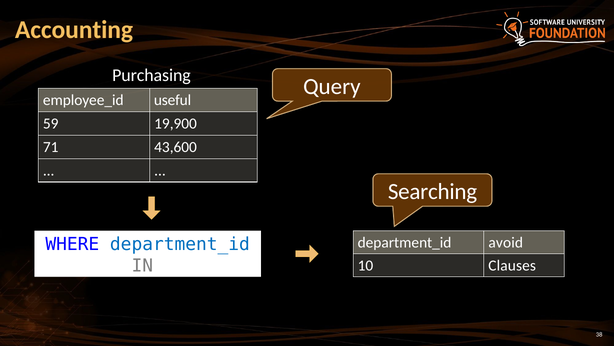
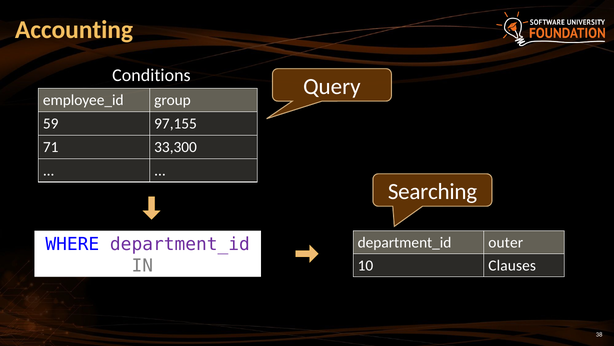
Purchasing: Purchasing -> Conditions
useful: useful -> group
19,900: 19,900 -> 97,155
43,600: 43,600 -> 33,300
avoid: avoid -> outer
department_id at (180, 244) colour: blue -> purple
